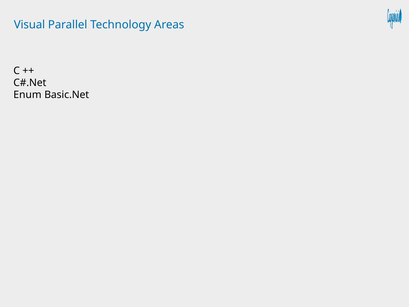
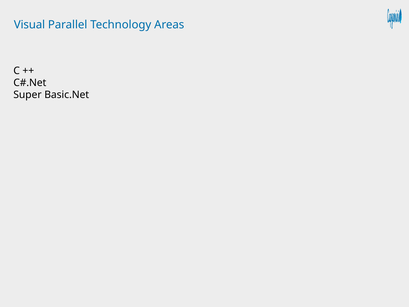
Enum: Enum -> Super
